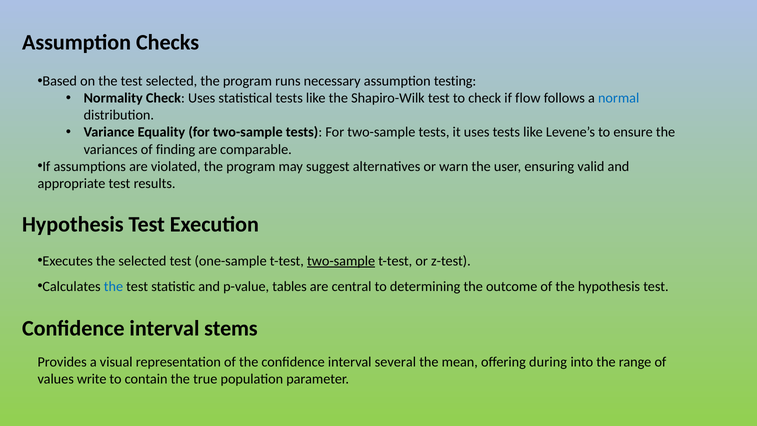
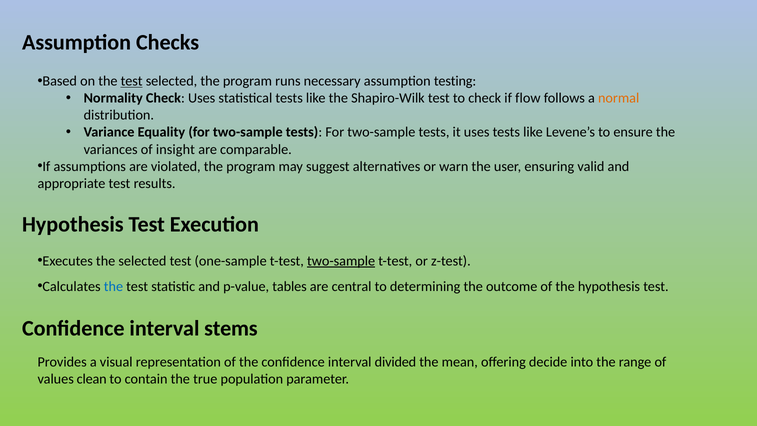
test at (132, 81) underline: none -> present
normal colour: blue -> orange
finding: finding -> insight
several: several -> divided
during: during -> decide
write: write -> clean
